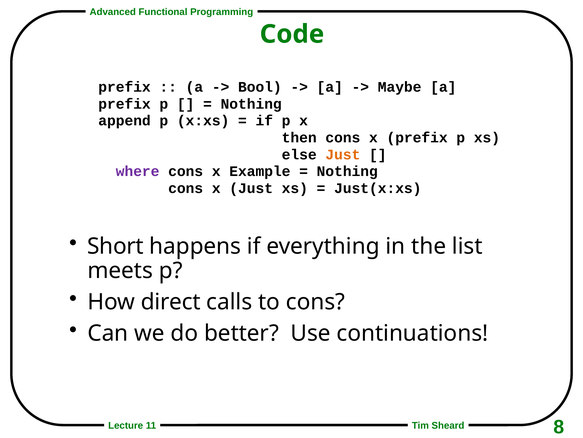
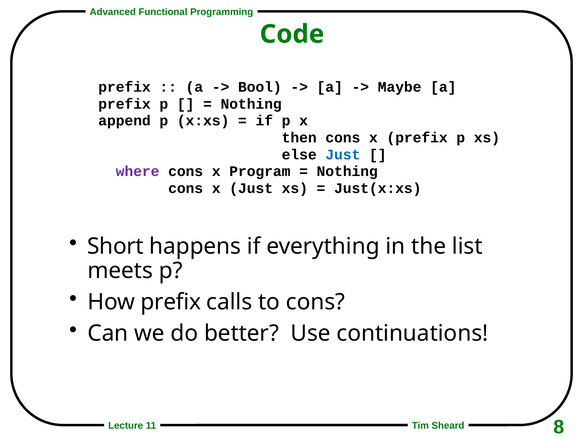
Just at (343, 154) colour: orange -> blue
Example: Example -> Program
How direct: direct -> prefix
